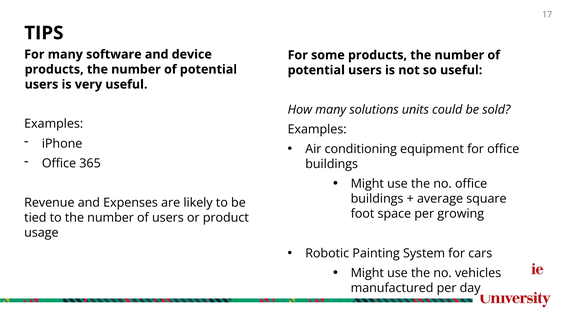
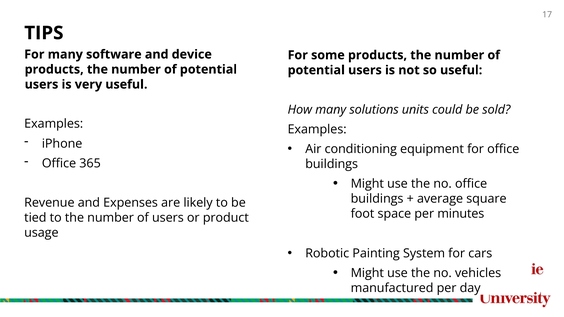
growing: growing -> minutes
